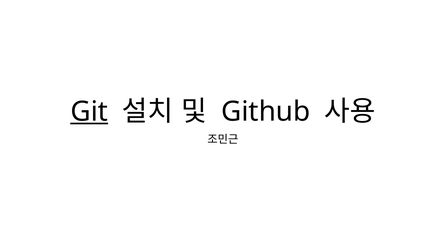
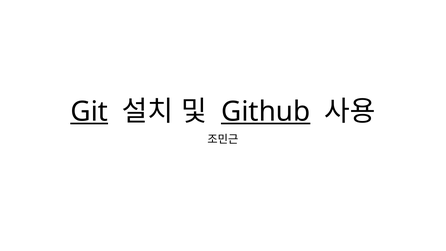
Github underline: none -> present
